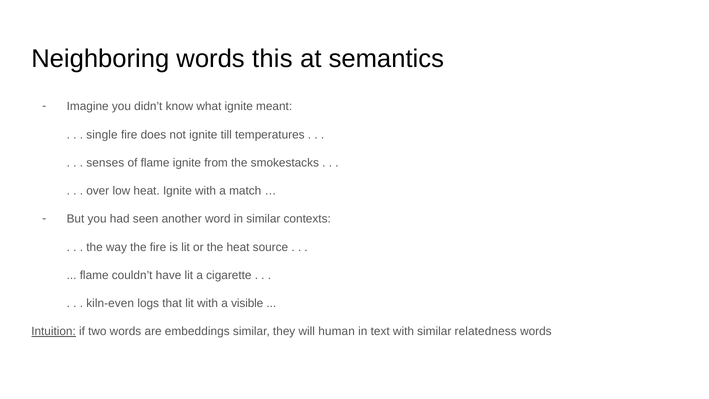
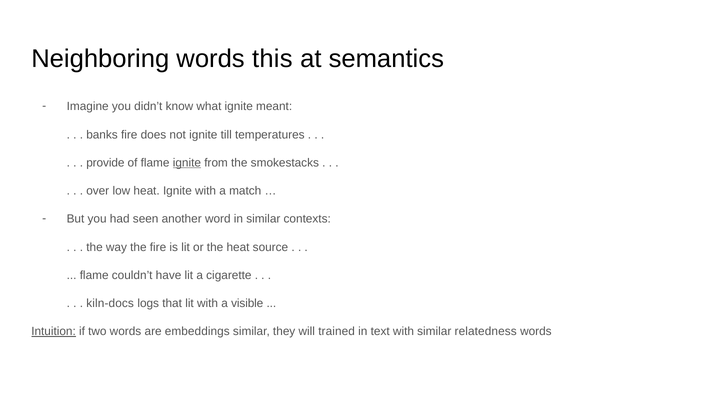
single: single -> banks
senses: senses -> provide
ignite at (187, 163) underline: none -> present
kiln-even: kiln-even -> kiln-docs
human: human -> trained
